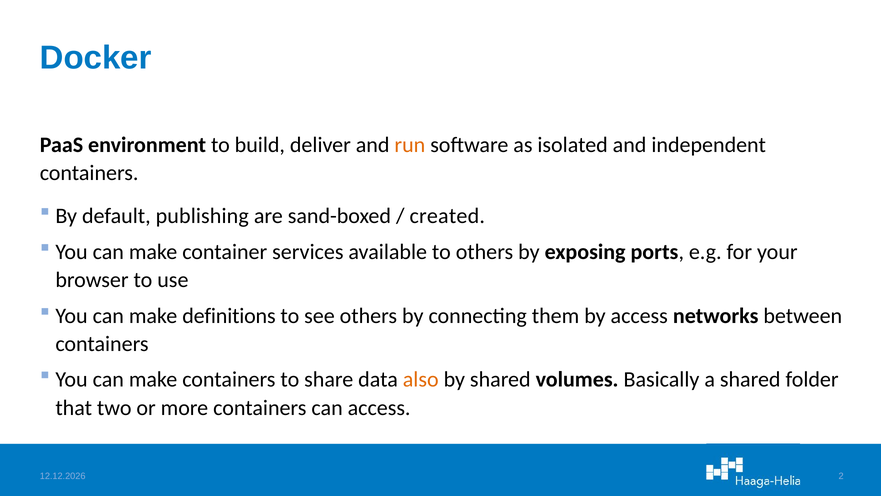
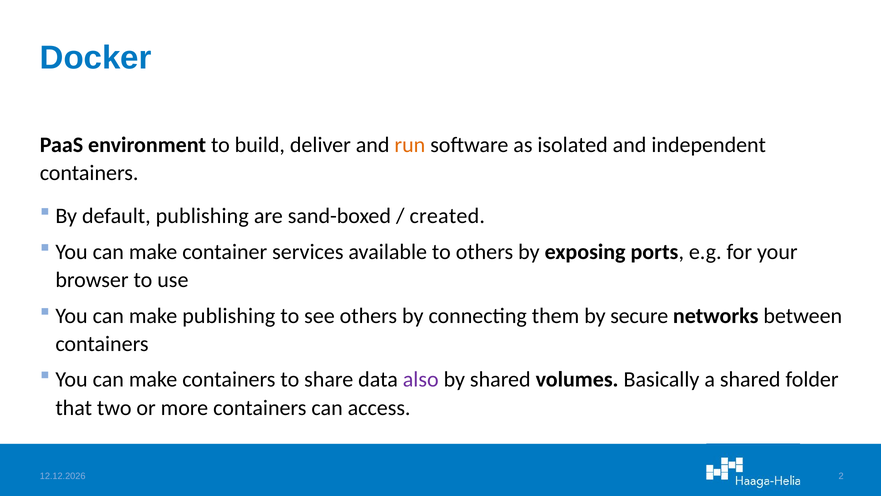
make definitions: definitions -> publishing
by access: access -> secure
also colour: orange -> purple
